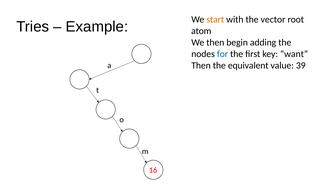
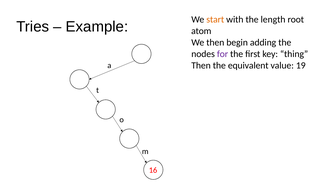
vector: vector -> length
for colour: blue -> purple
want: want -> thing
39: 39 -> 19
